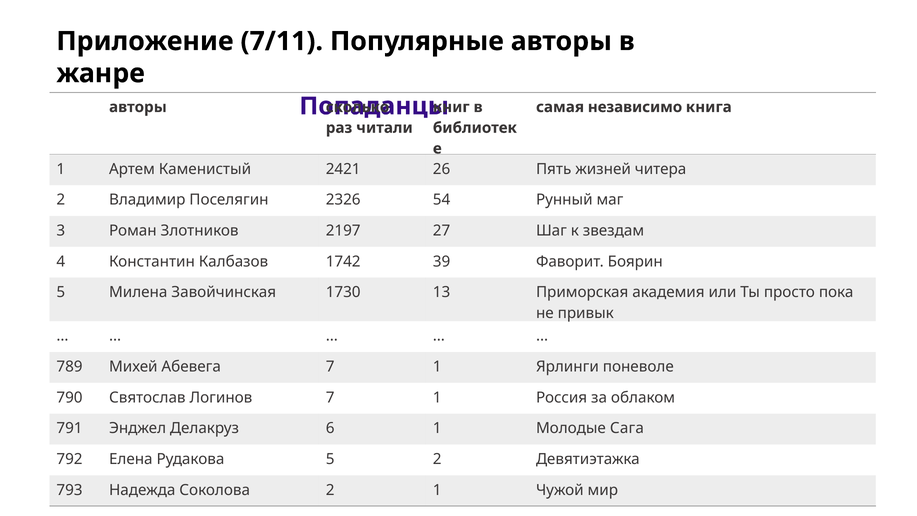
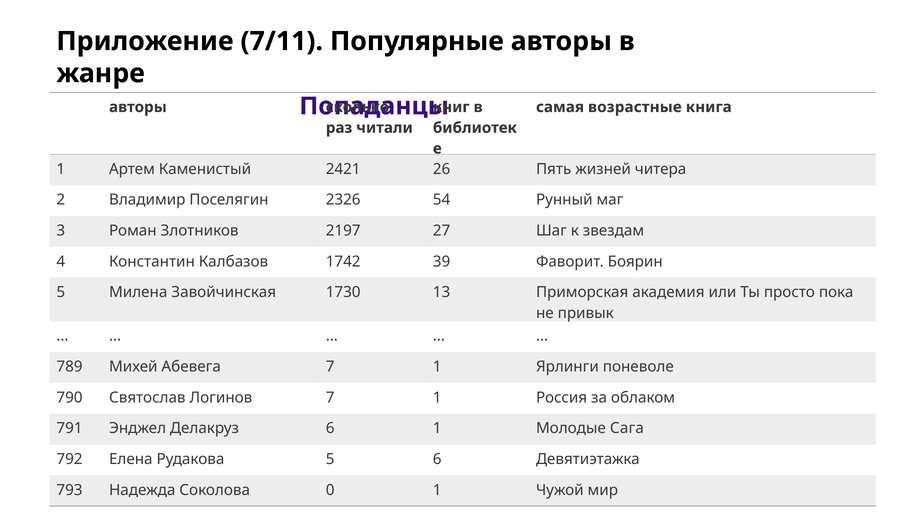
независимо: независимо -> возрастные
5 2: 2 -> 6
Соколова 2: 2 -> 0
